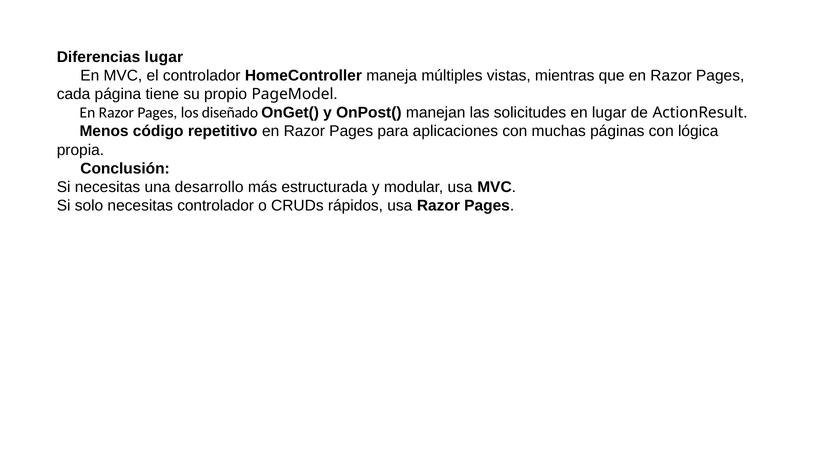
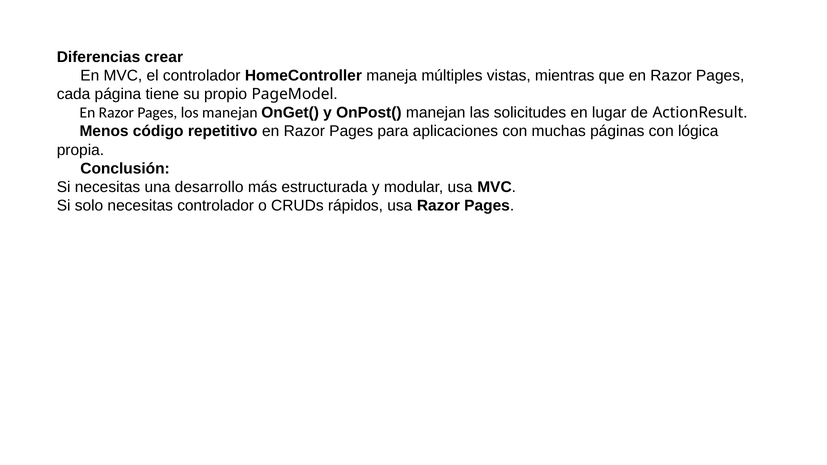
Diferencias lugar: lugar -> crear
los diseñado: diseñado -> manejan
